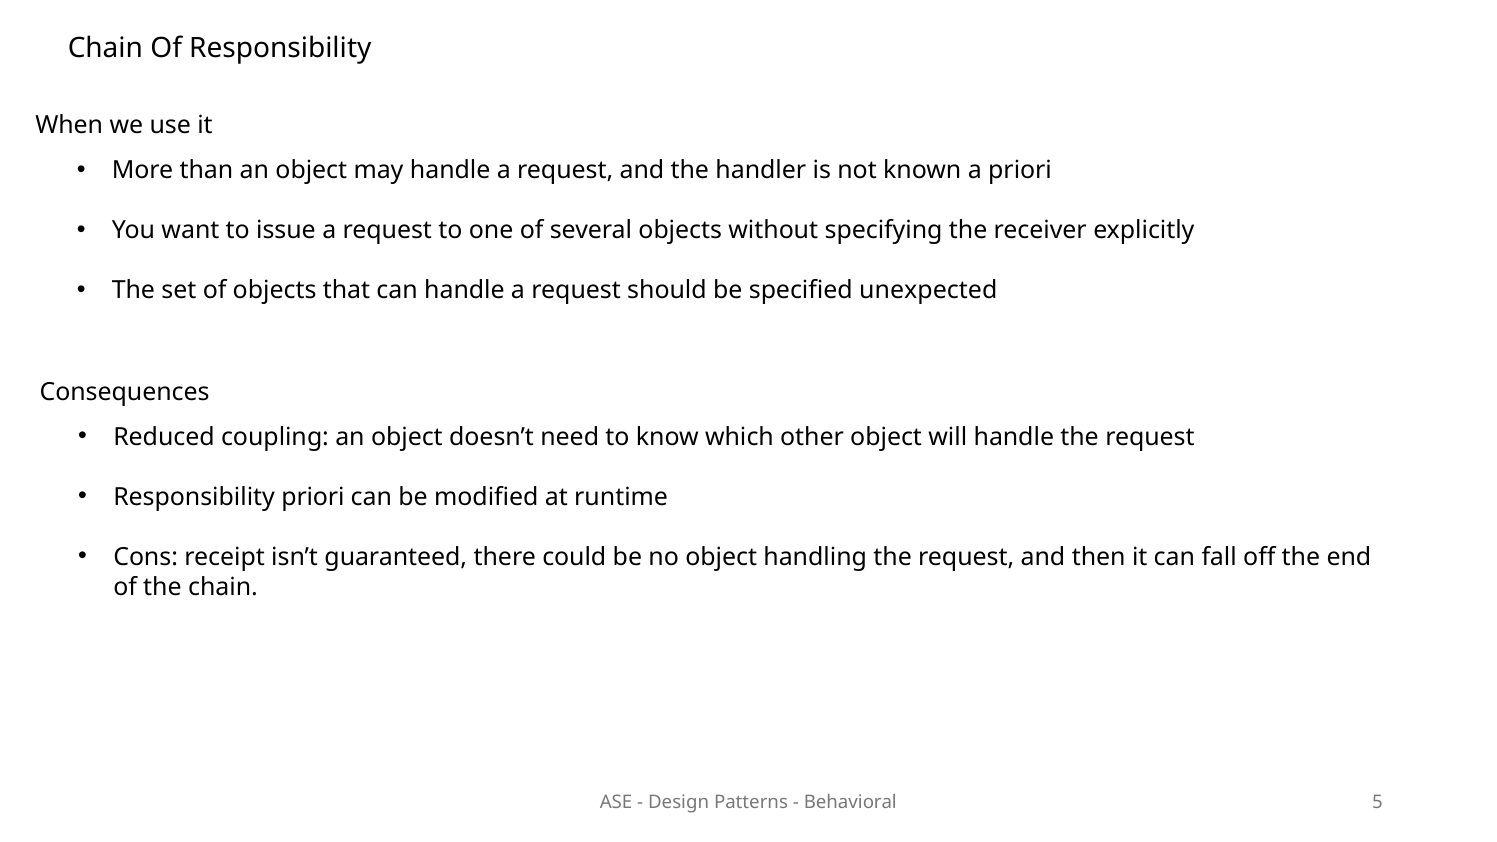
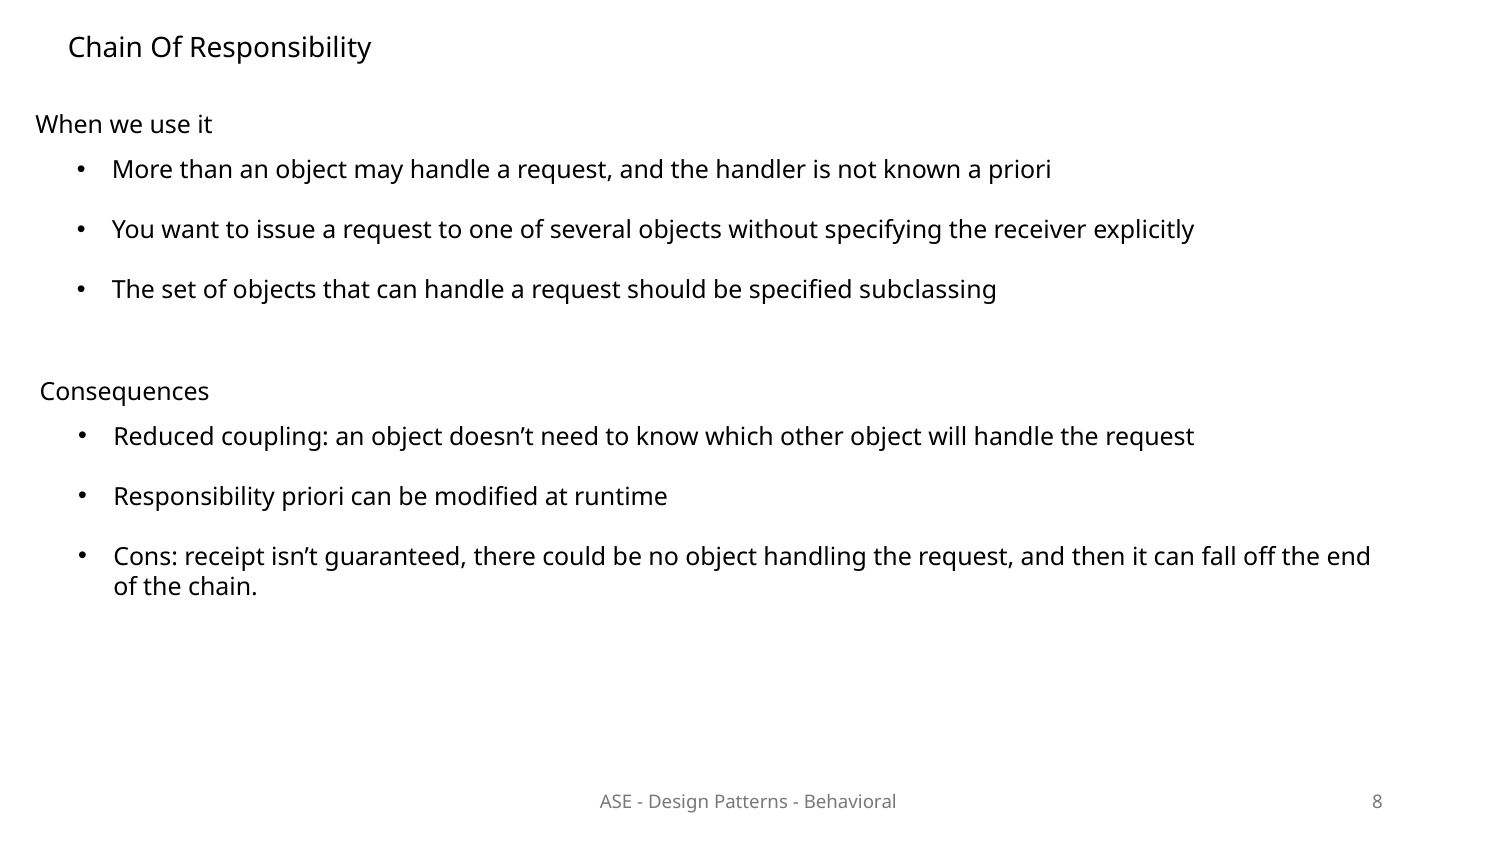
unexpected: unexpected -> subclassing
5: 5 -> 8
